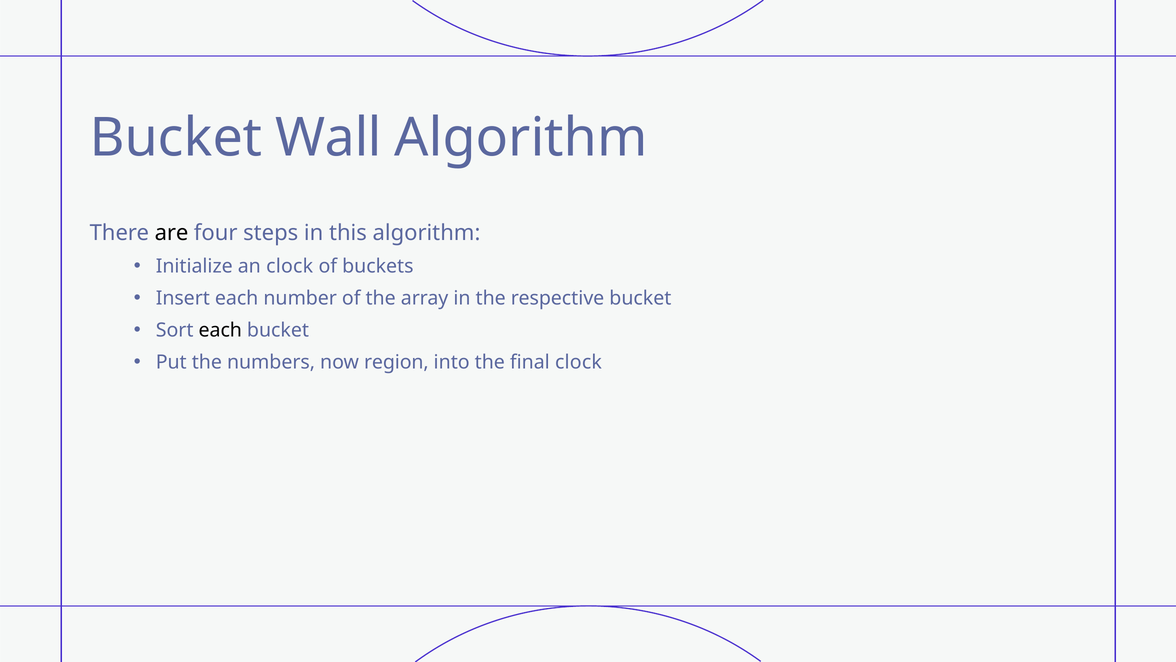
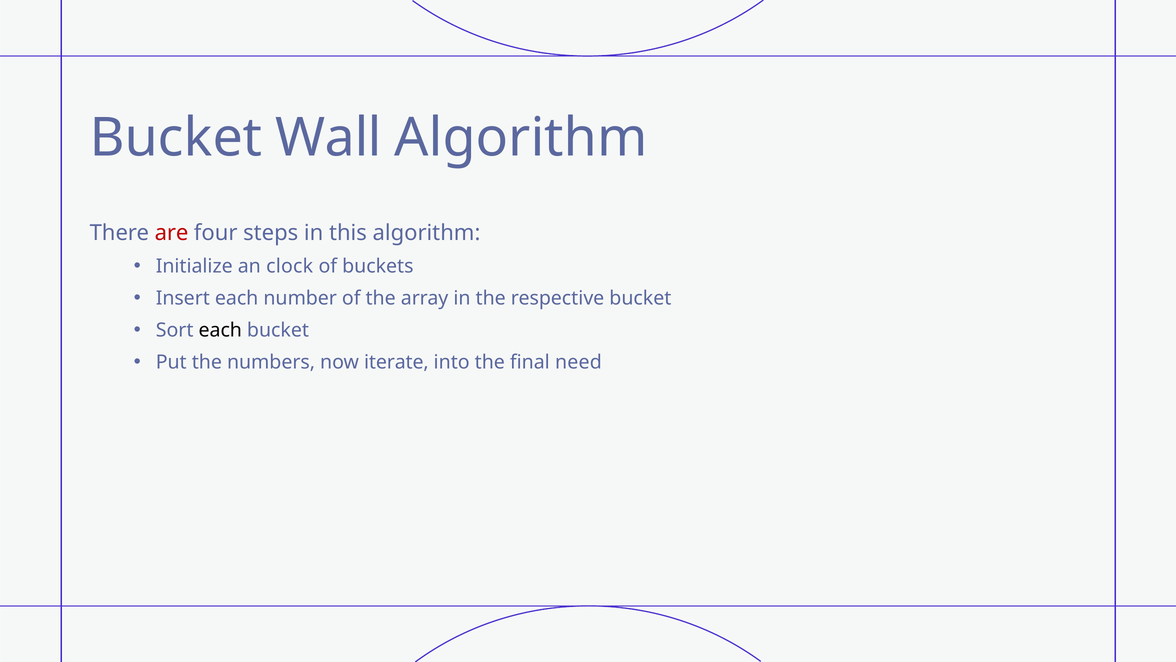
are colour: black -> red
region: region -> iterate
final clock: clock -> need
